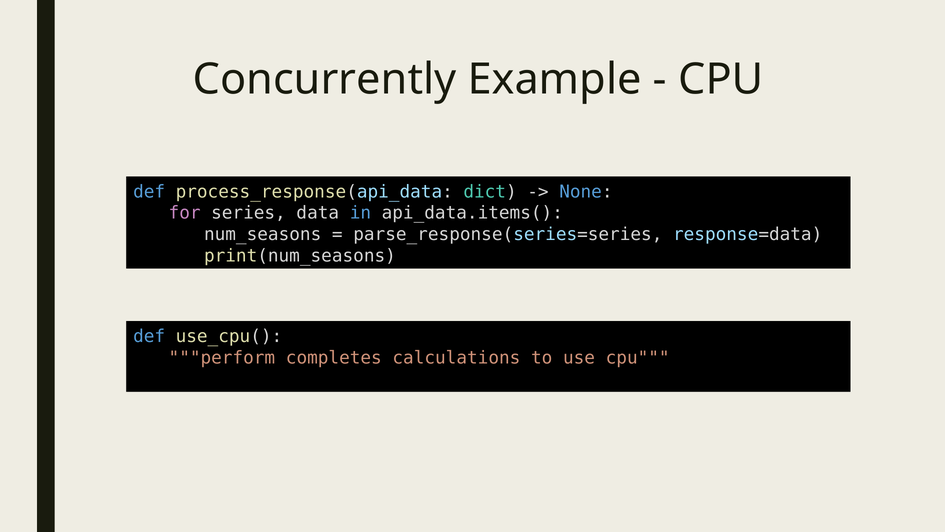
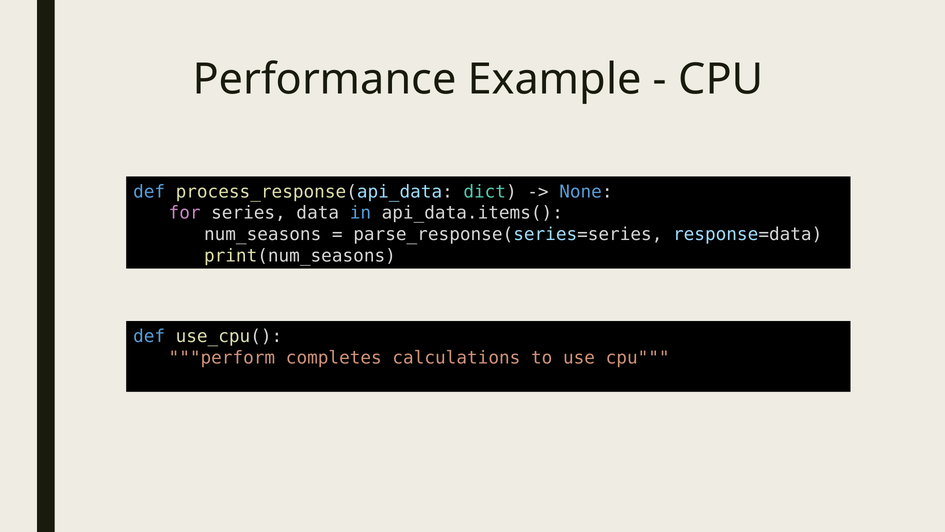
Concurrently: Concurrently -> Performance
